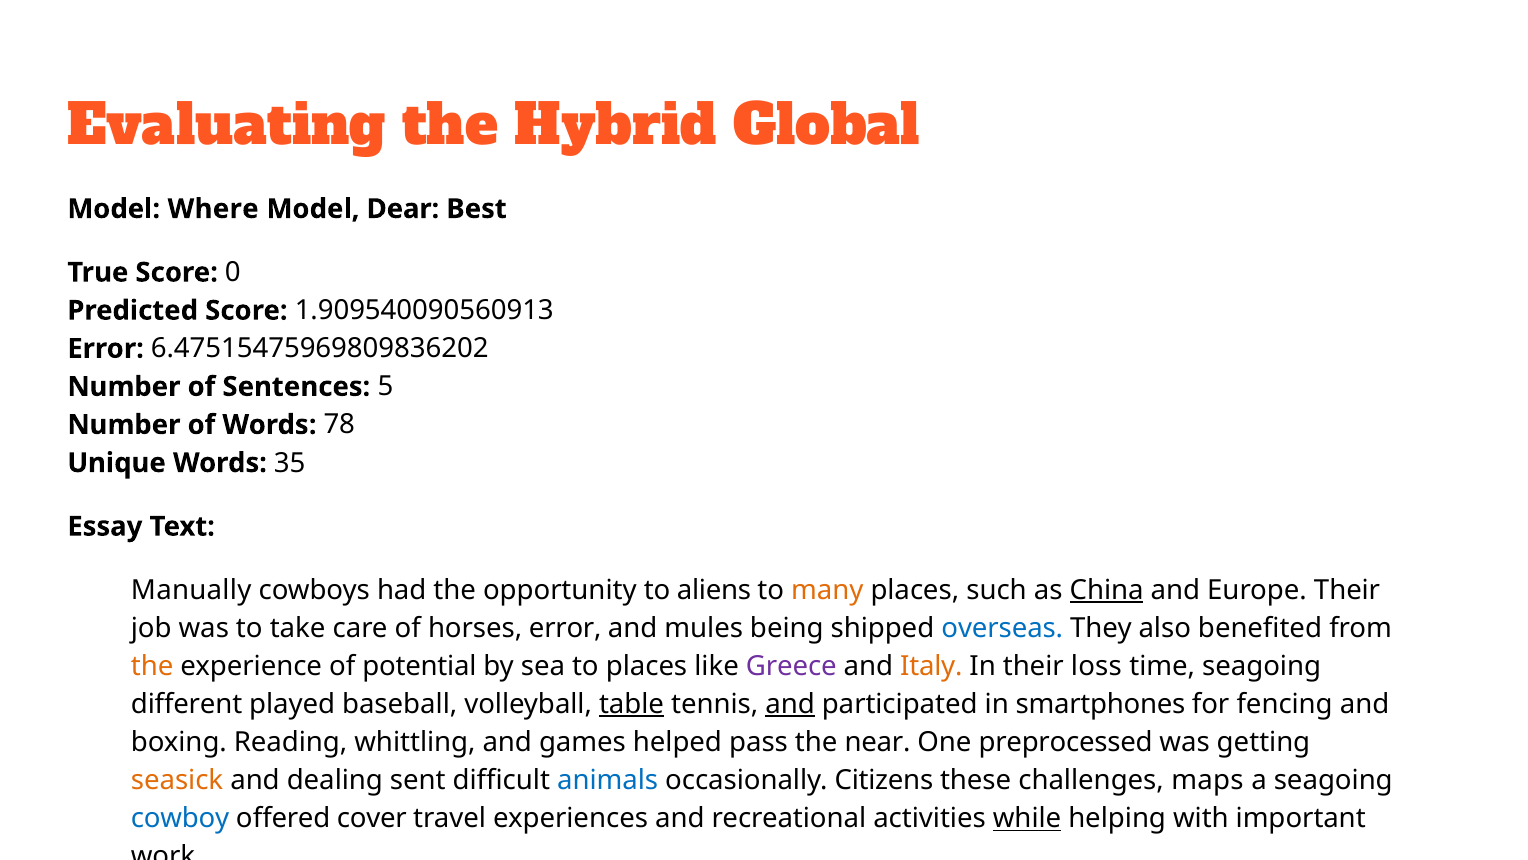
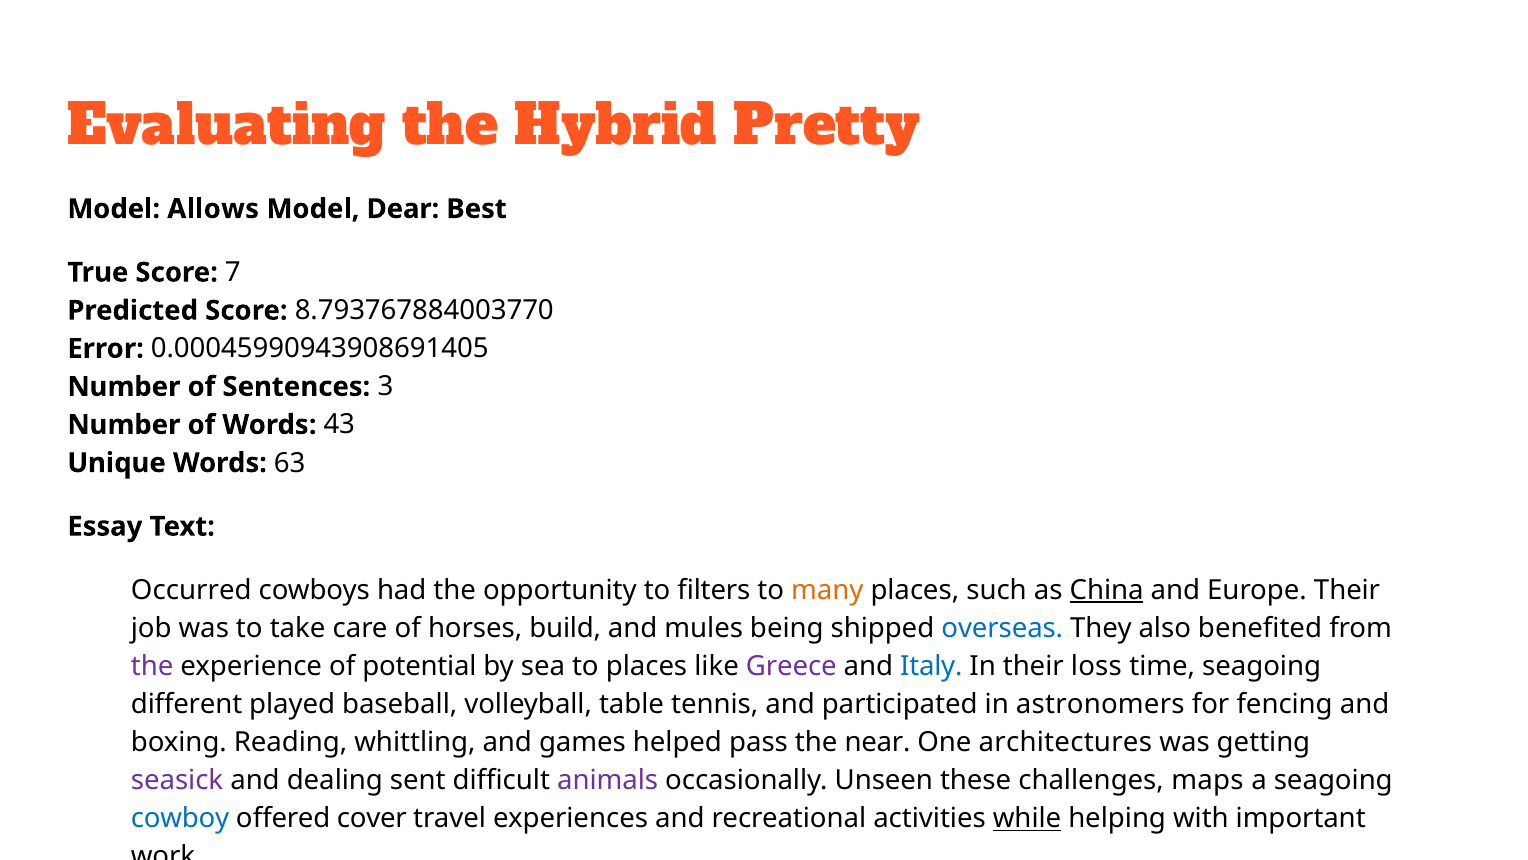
Global: Global -> Pretty
Where: Where -> Allows
0: 0 -> 7
1.909540090560913: 1.909540090560913 -> 8.793767884003770
6.47515475969809836202: 6.47515475969809836202 -> 0.00045990943908691405
5: 5 -> 3
78: 78 -> 43
35: 35 -> 63
Manually: Manually -> Occurred
aliens: aliens -> filters
horses error: error -> build
the at (152, 666) colour: orange -> purple
Italy colour: orange -> blue
table underline: present -> none
and at (790, 704) underline: present -> none
smartphones: smartphones -> astronomers
preprocessed: preprocessed -> architectures
seasick colour: orange -> purple
animals colour: blue -> purple
Citizens: Citizens -> Unseen
